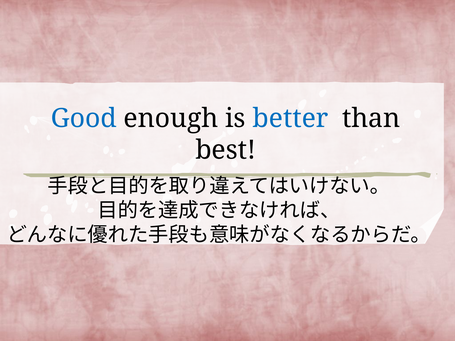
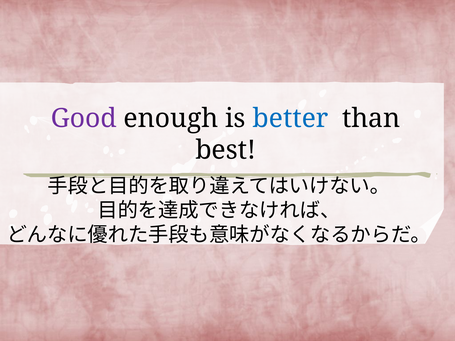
Good colour: blue -> purple
